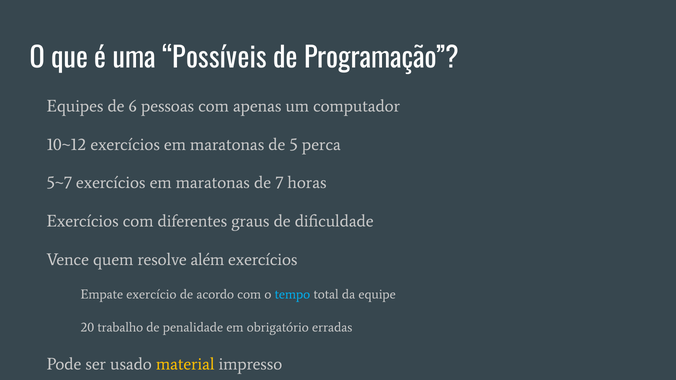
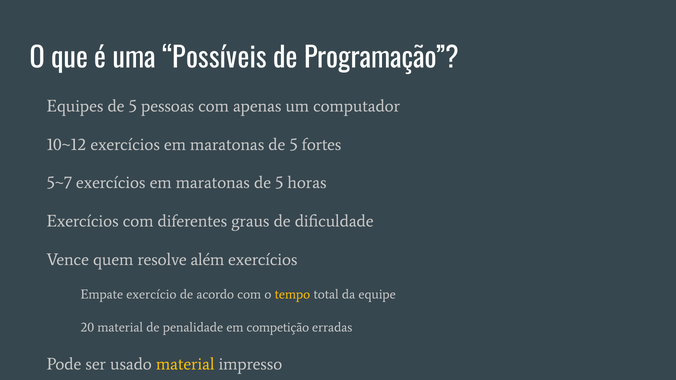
Equipes de 6: 6 -> 5
perca: perca -> fortes
7 at (279, 183): 7 -> 5
tempo colour: light blue -> yellow
20 trabalho: trabalho -> material
obrigatório: obrigatório -> competição
